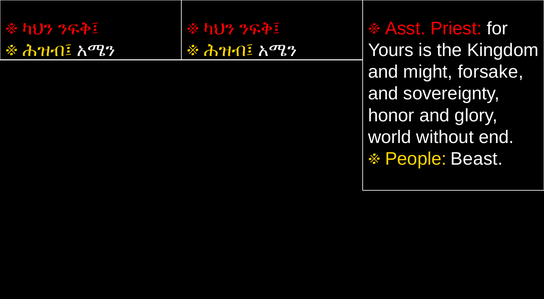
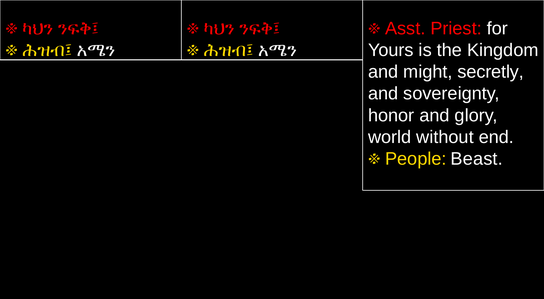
forsake: forsake -> secretly
